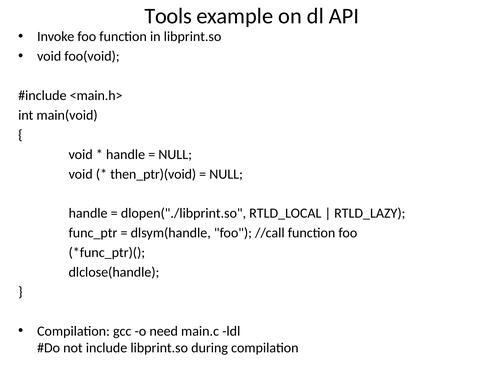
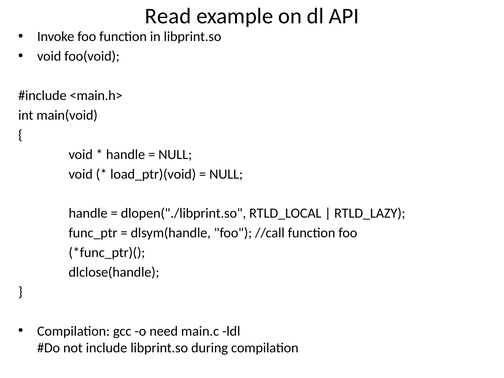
Tools: Tools -> Read
then_ptr)(void: then_ptr)(void -> load_ptr)(void
